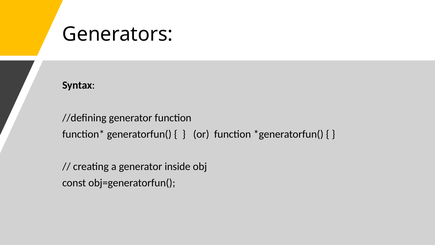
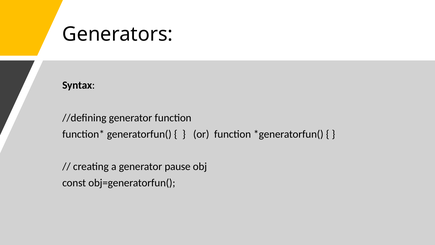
inside: inside -> pause
